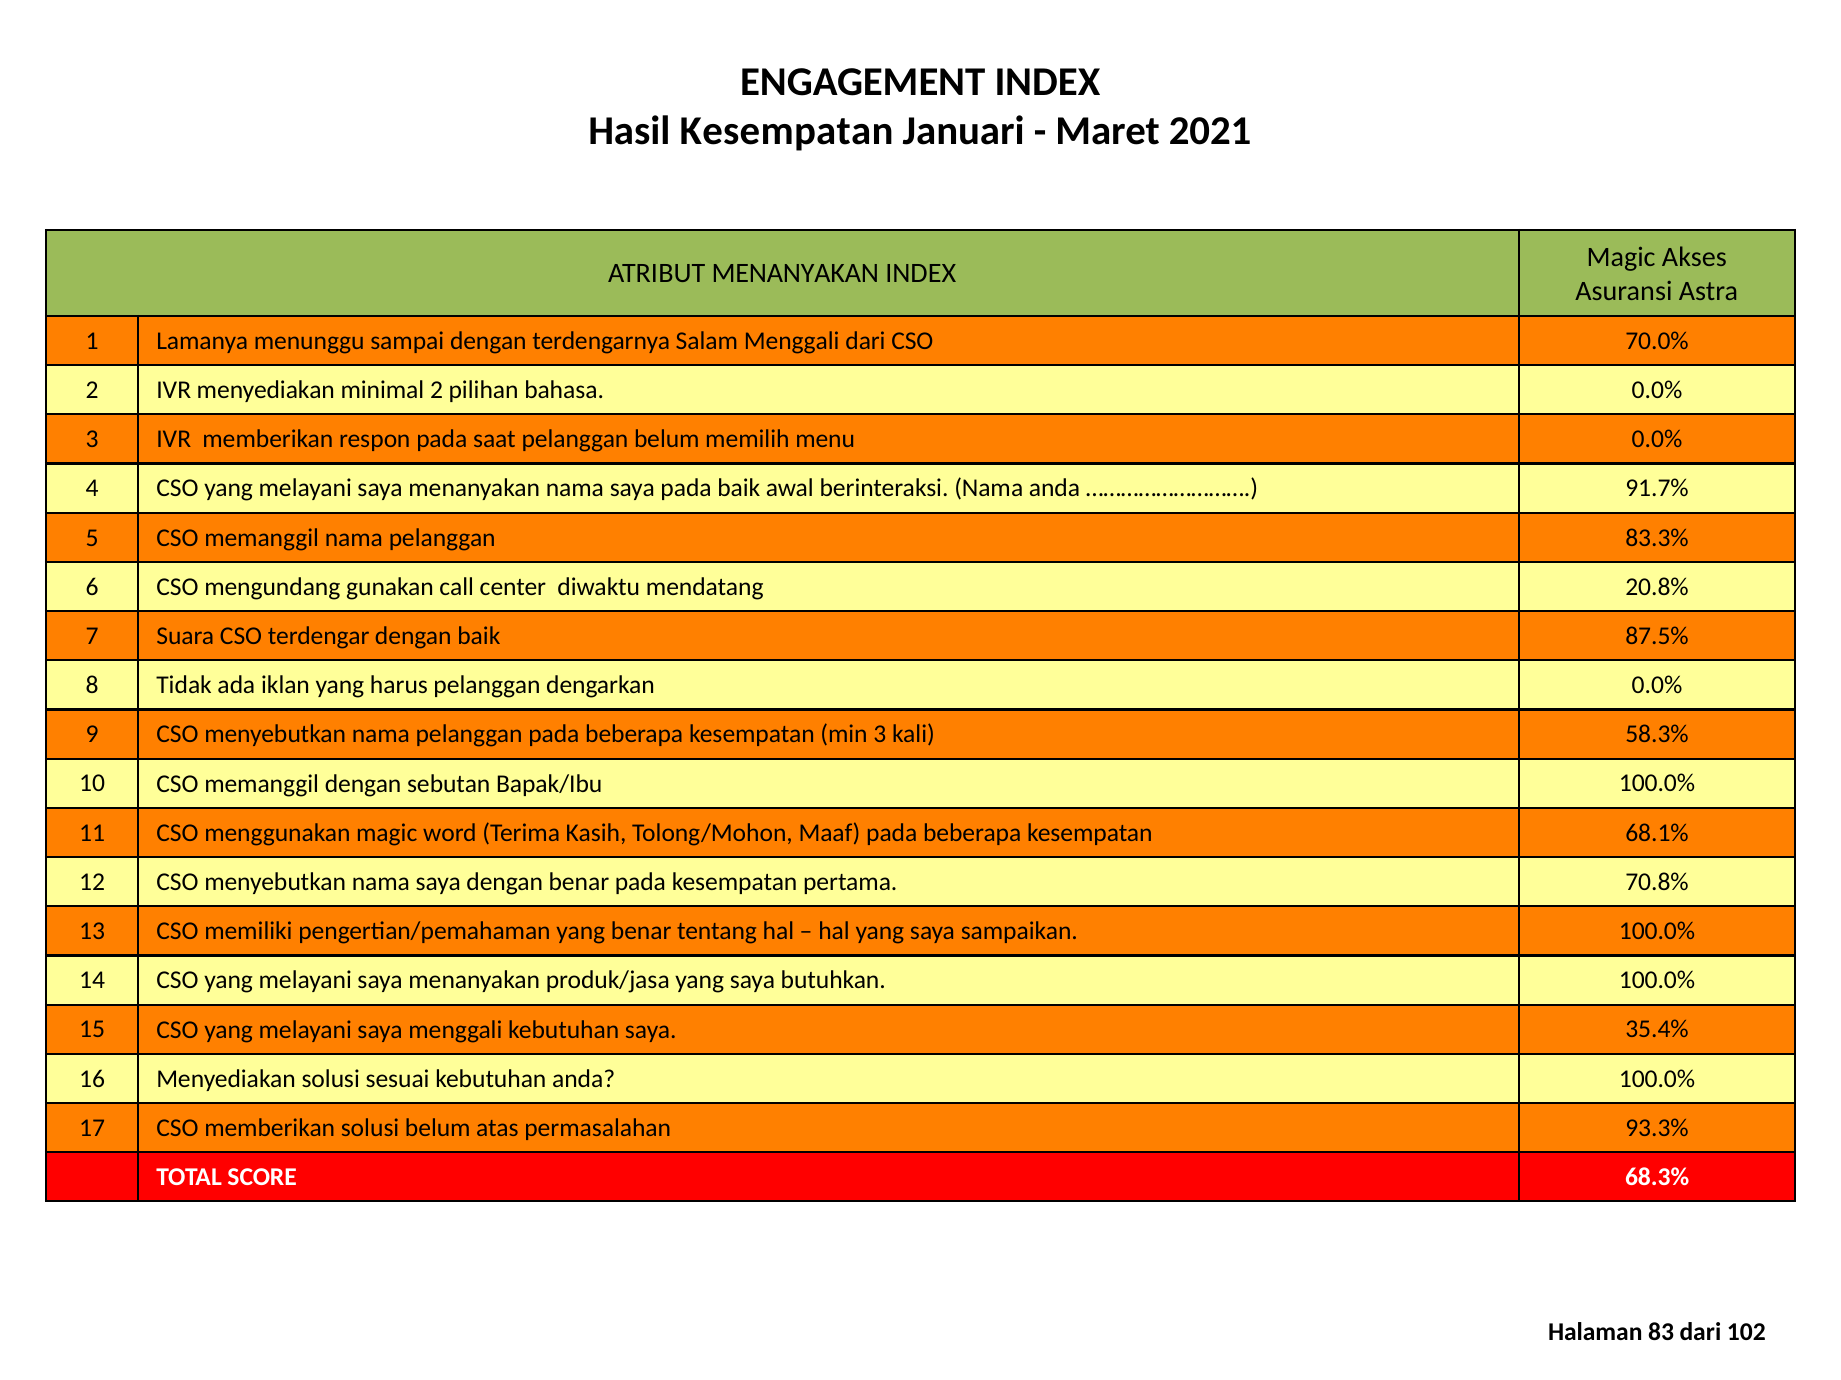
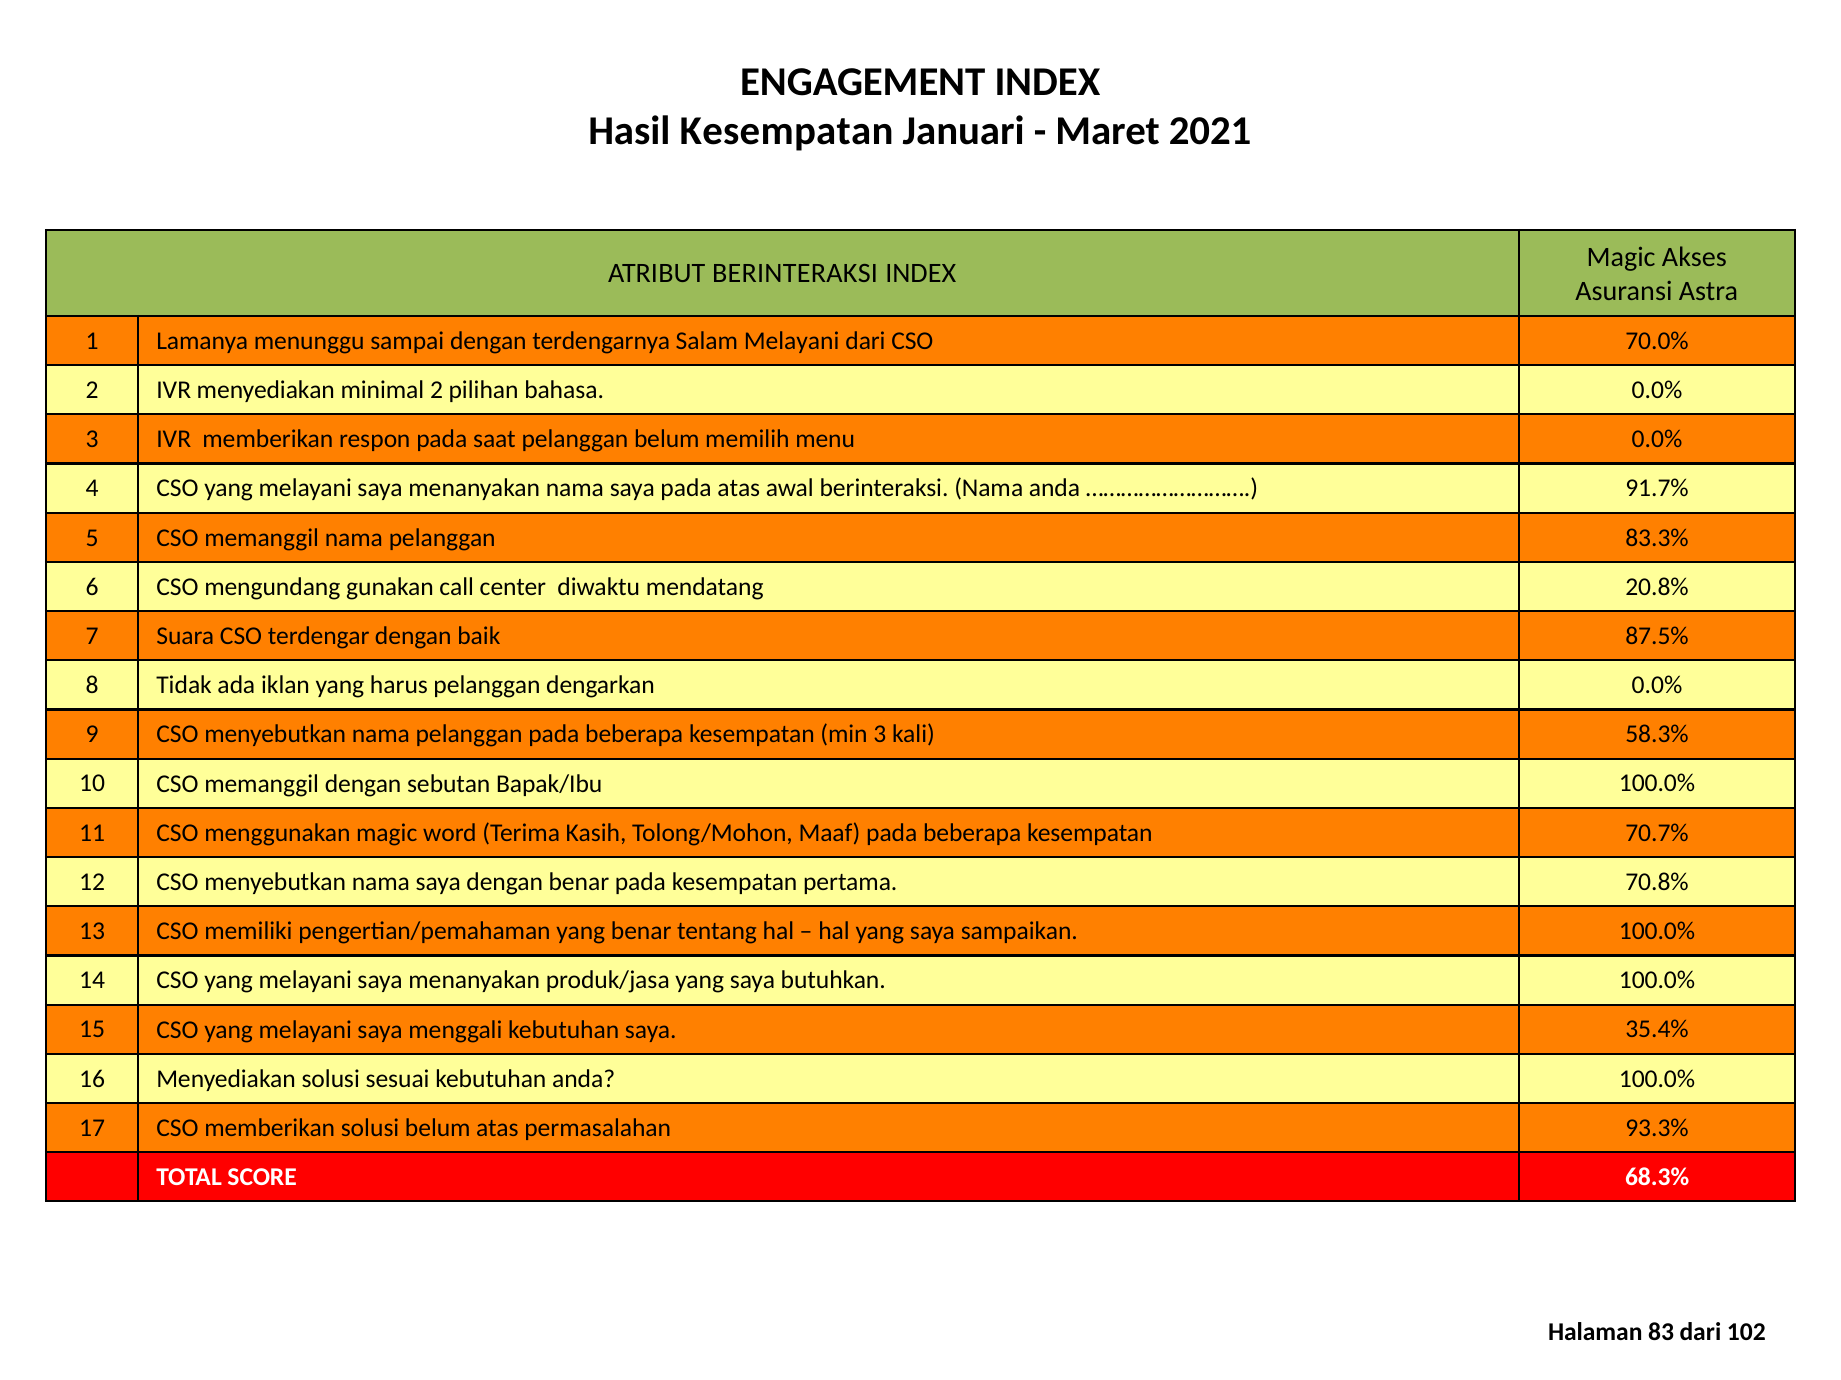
ATRIBUT MENANYAKAN: MENANYAKAN -> BERINTERAKSI
Salam Menggali: Menggali -> Melayani
pada baik: baik -> atas
68.1%: 68.1% -> 70.7%
